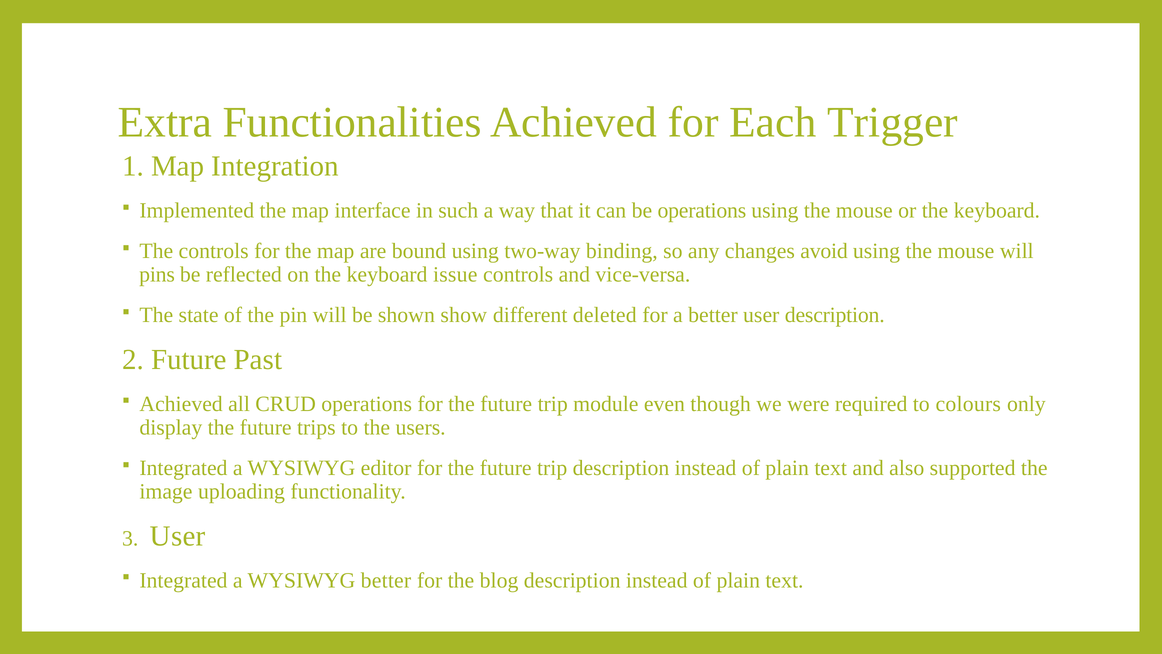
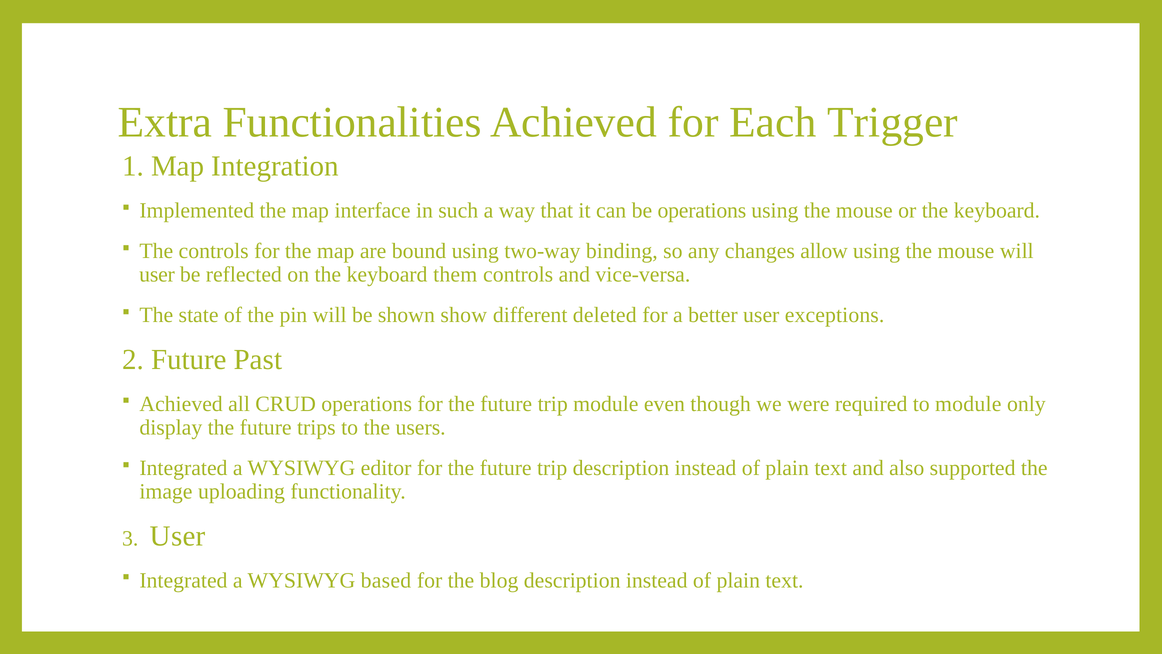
avoid: avoid -> allow
pins at (157, 275): pins -> user
issue: issue -> them
user description: description -> exceptions
to colours: colours -> module
WYSIWYG better: better -> based
